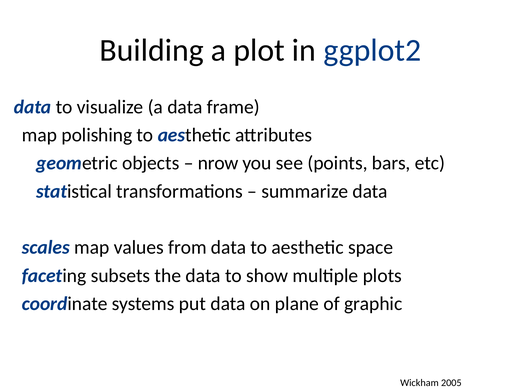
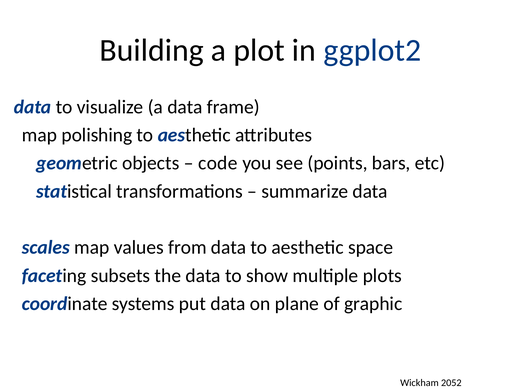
nrow: nrow -> code
2005: 2005 -> 2052
